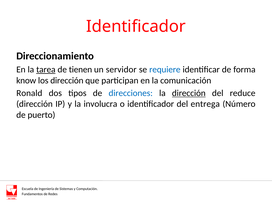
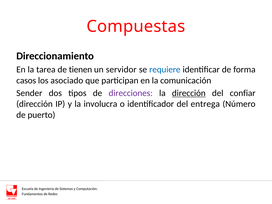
Identificador at (136, 26): Identificador -> Compuestas
tarea underline: present -> none
know: know -> casos
los dirección: dirección -> asociado
Ronald: Ronald -> Sender
direcciones colour: blue -> purple
reduce: reduce -> confiar
